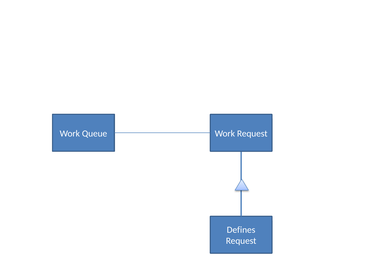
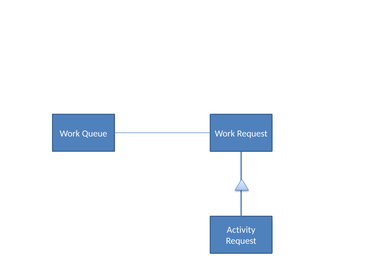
Defines: Defines -> Activity
